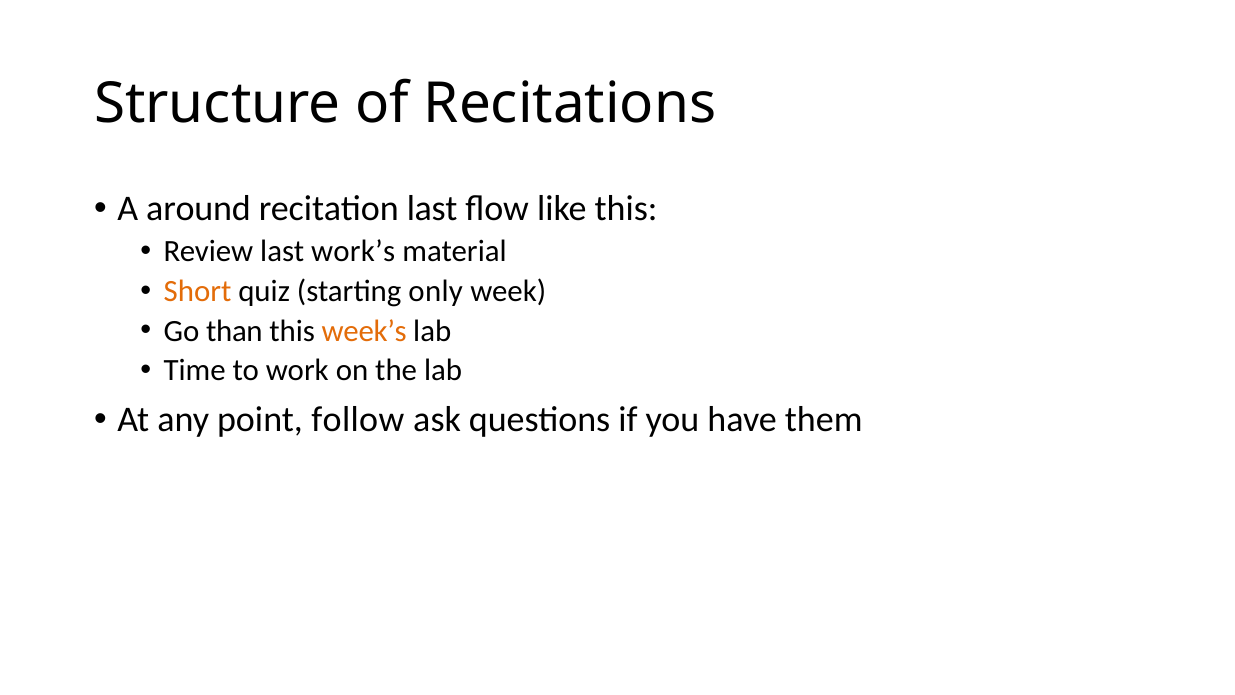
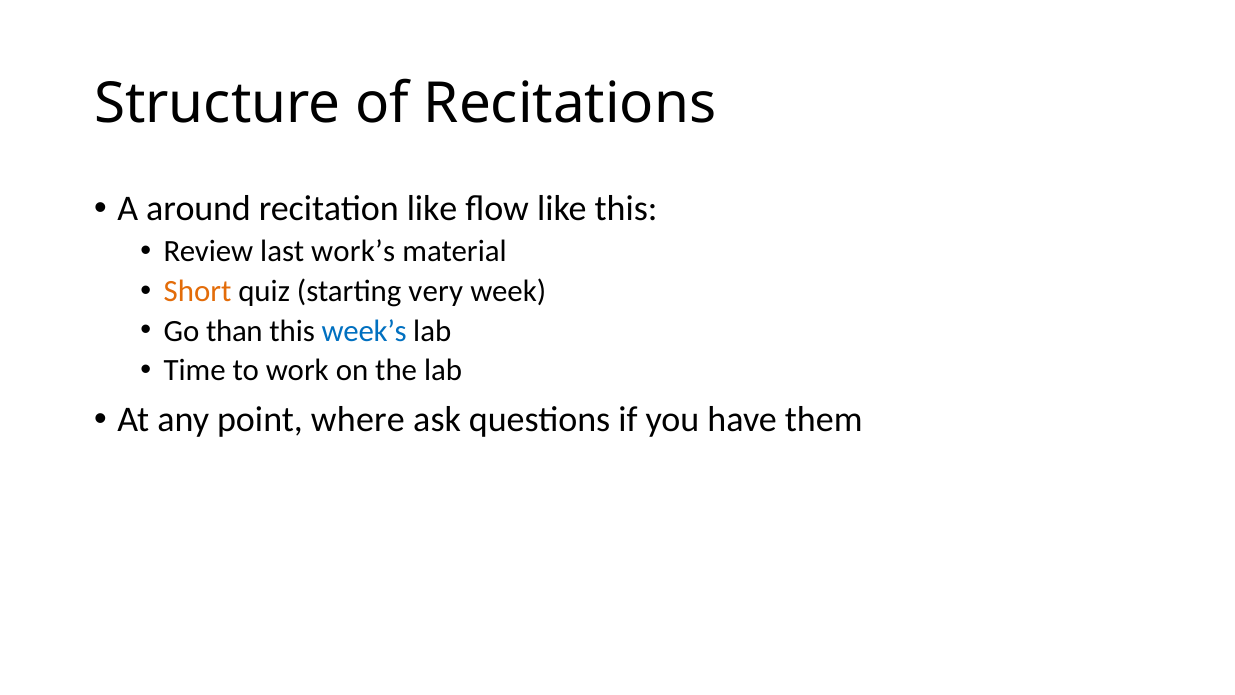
recitation last: last -> like
only: only -> very
week’s colour: orange -> blue
follow: follow -> where
